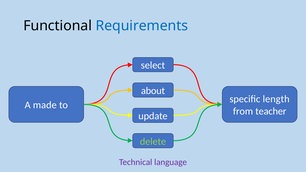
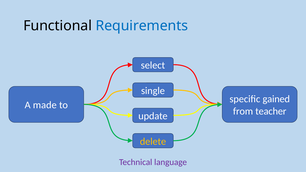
about: about -> single
length: length -> gained
delete colour: light green -> yellow
